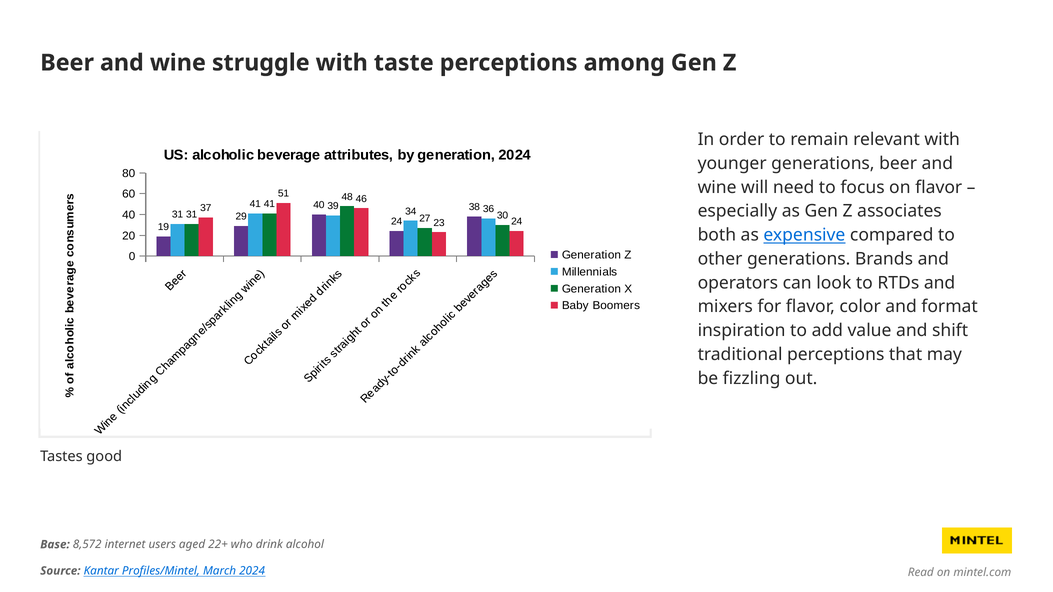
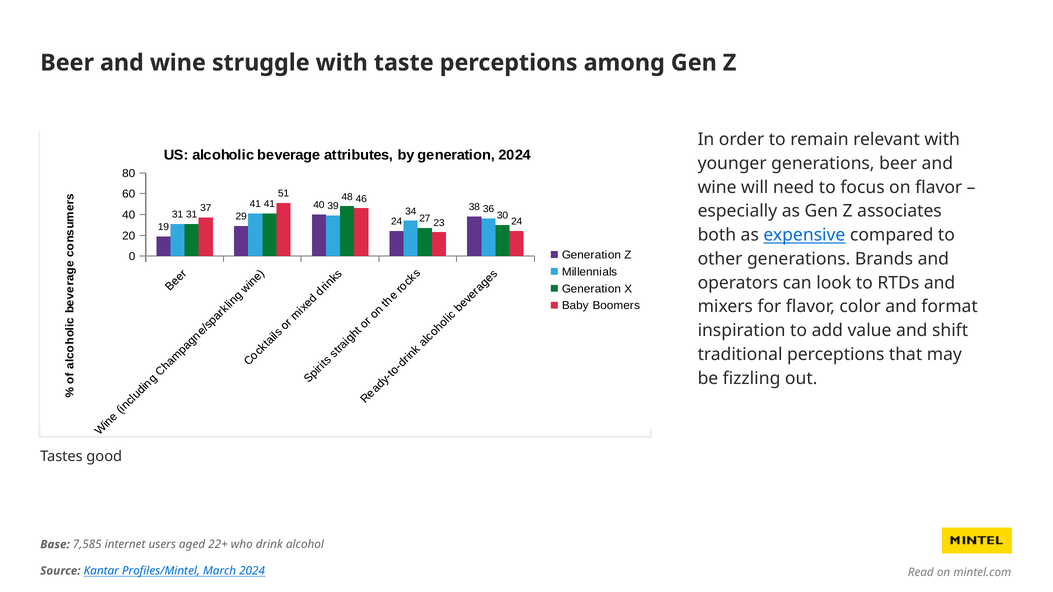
8,572: 8,572 -> 7,585
